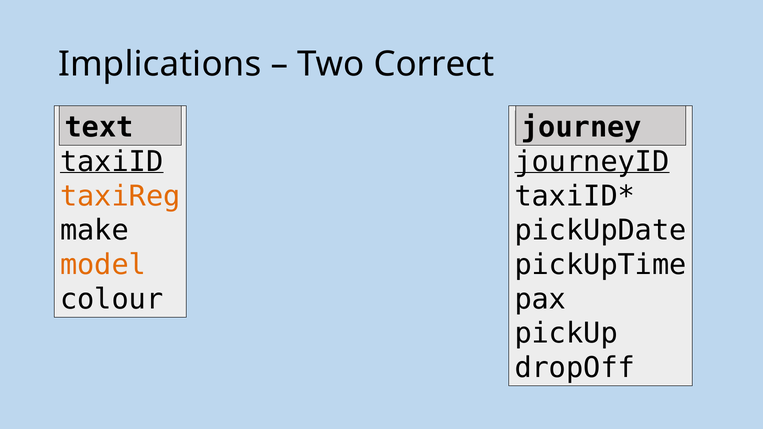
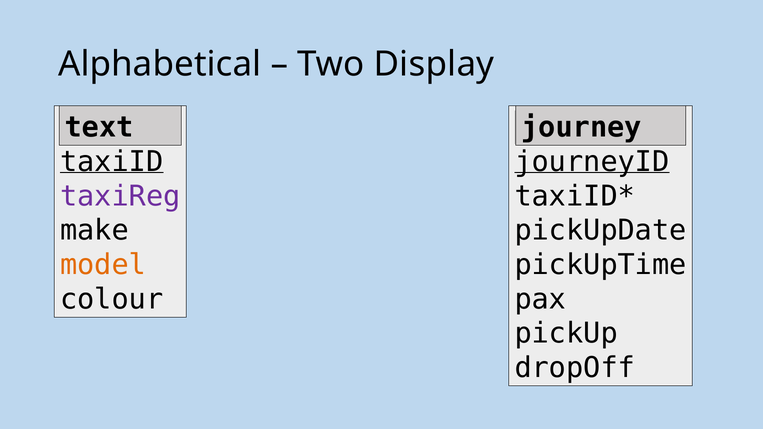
Implications: Implications -> Alphabetical
Correct: Correct -> Display
taxiReg colour: orange -> purple
